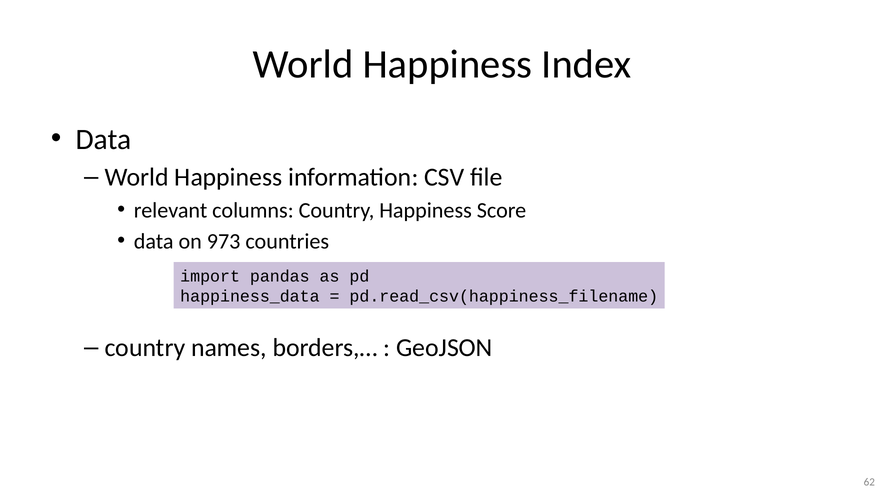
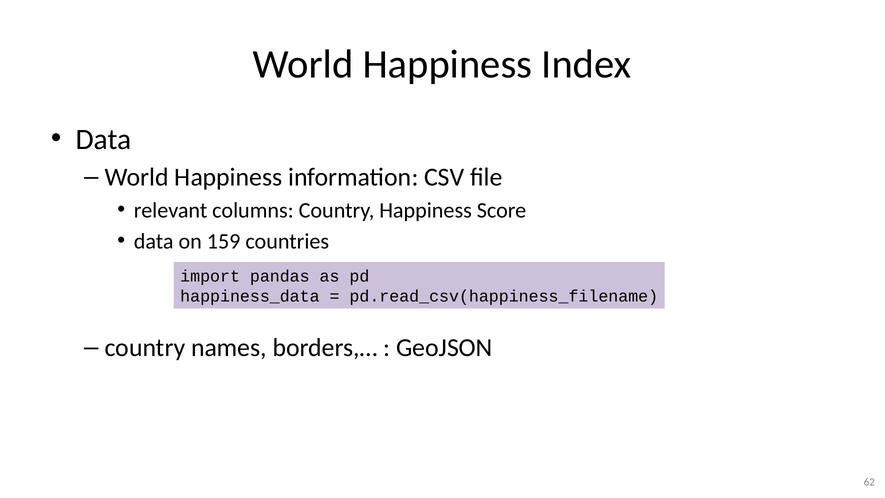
973: 973 -> 159
